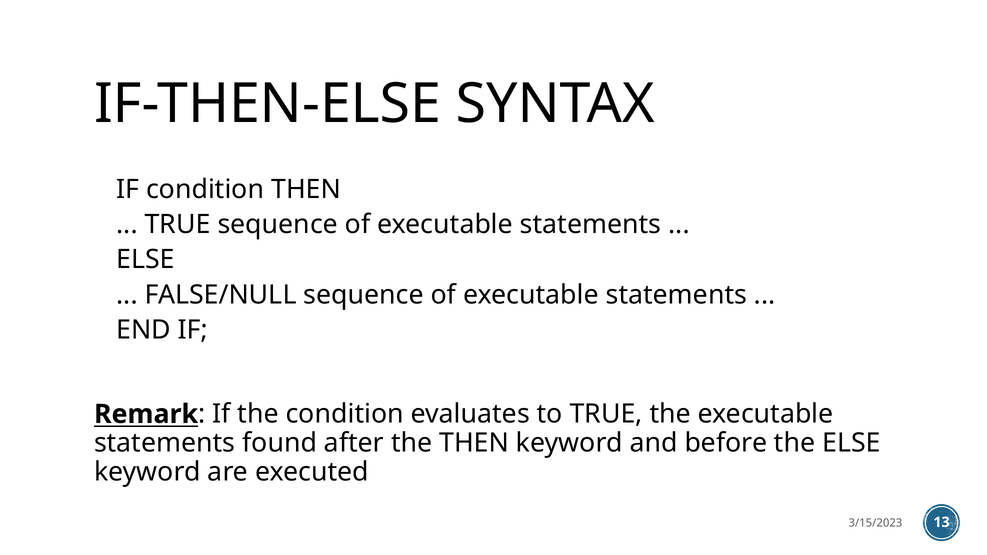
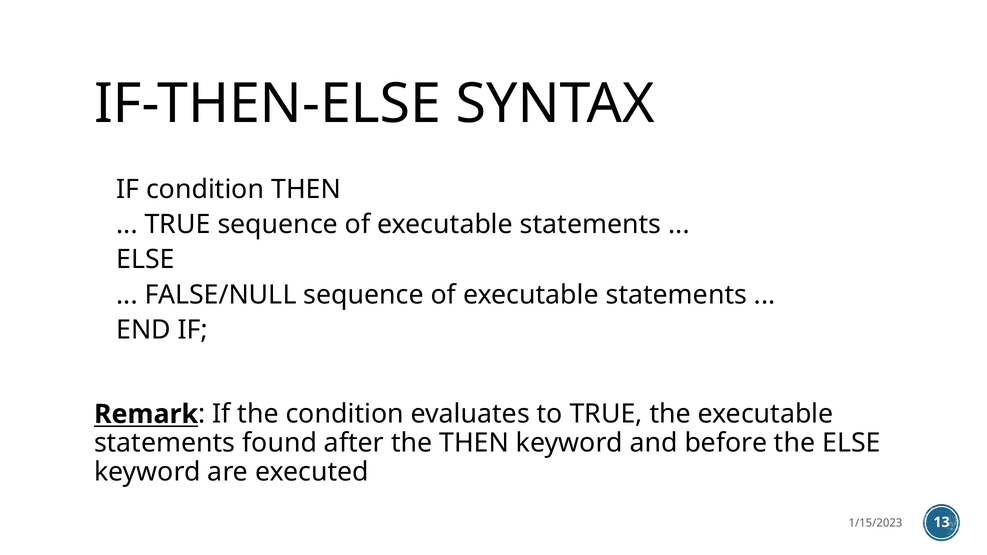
3/15/2023: 3/15/2023 -> 1/15/2023
